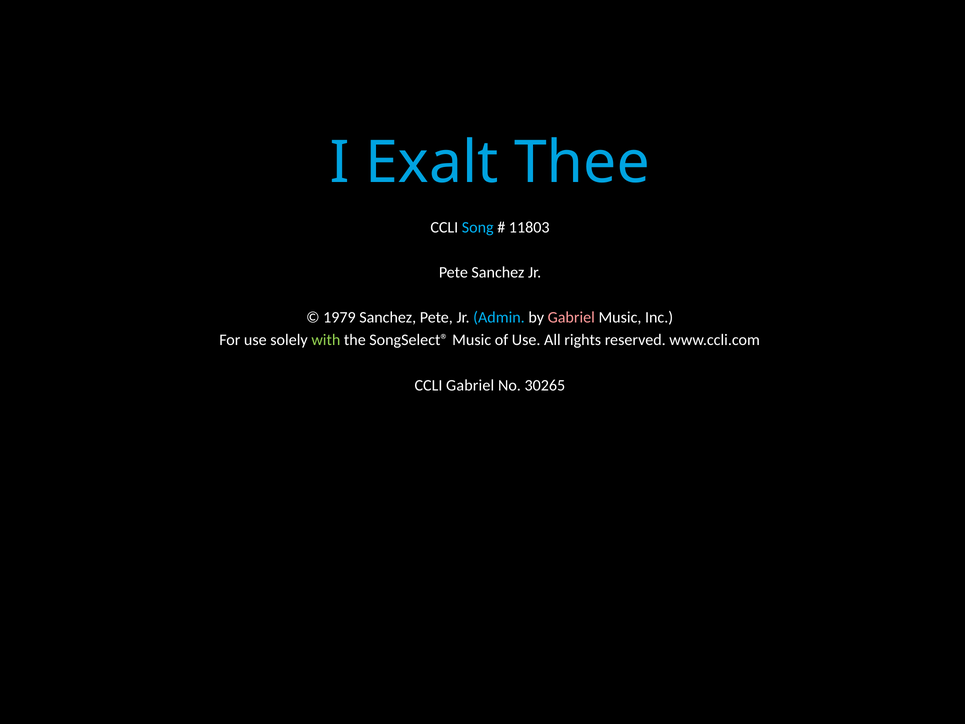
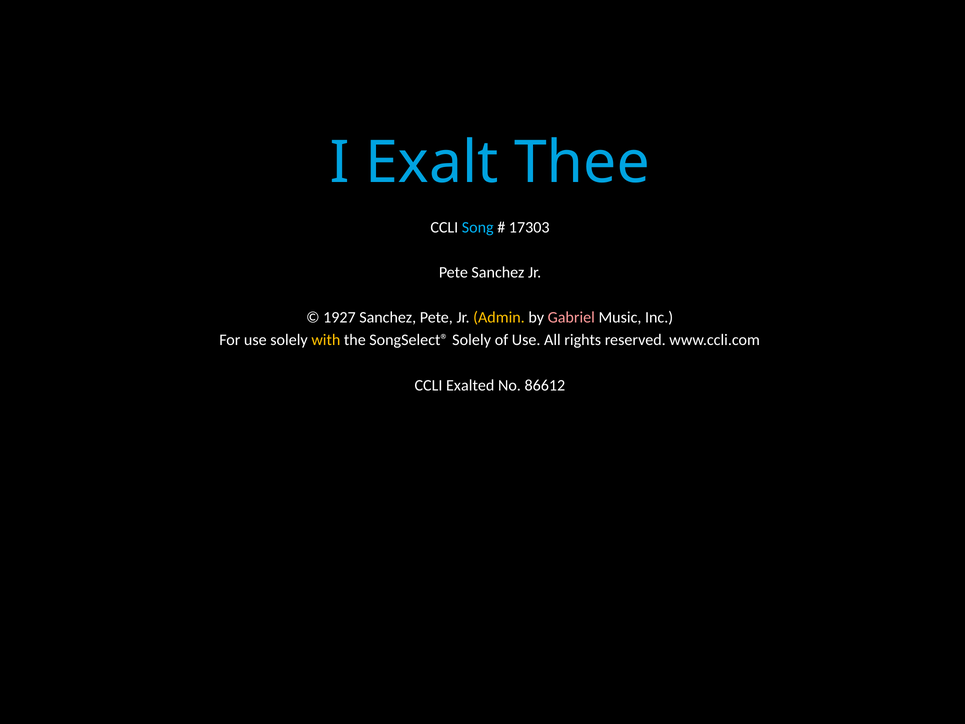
11803: 11803 -> 17303
1979: 1979 -> 1927
Admin colour: light blue -> yellow
with colour: light green -> yellow
SongSelect® Music: Music -> Solely
CCLI Gabriel: Gabriel -> Exalted
30265: 30265 -> 86612
